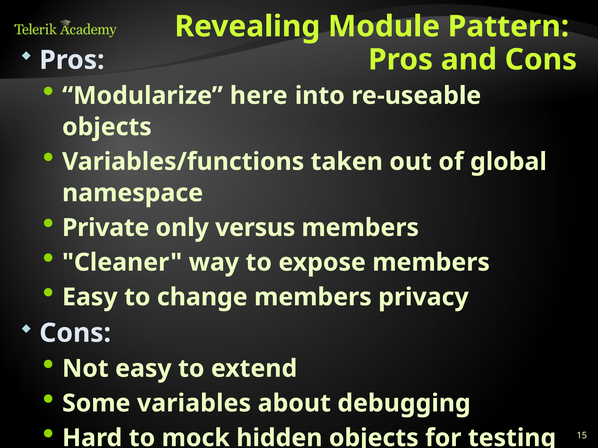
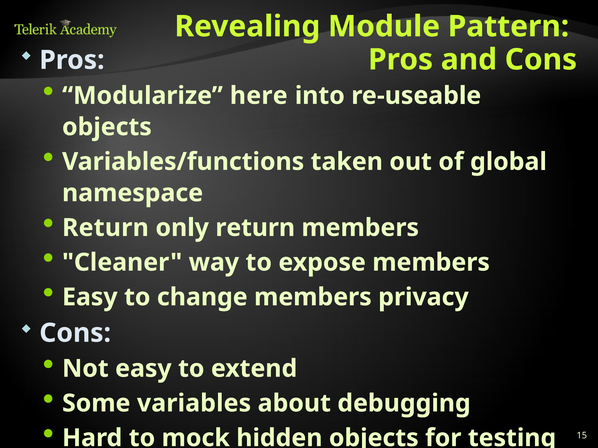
Private at (106, 228): Private -> Return
only versus: versus -> return
